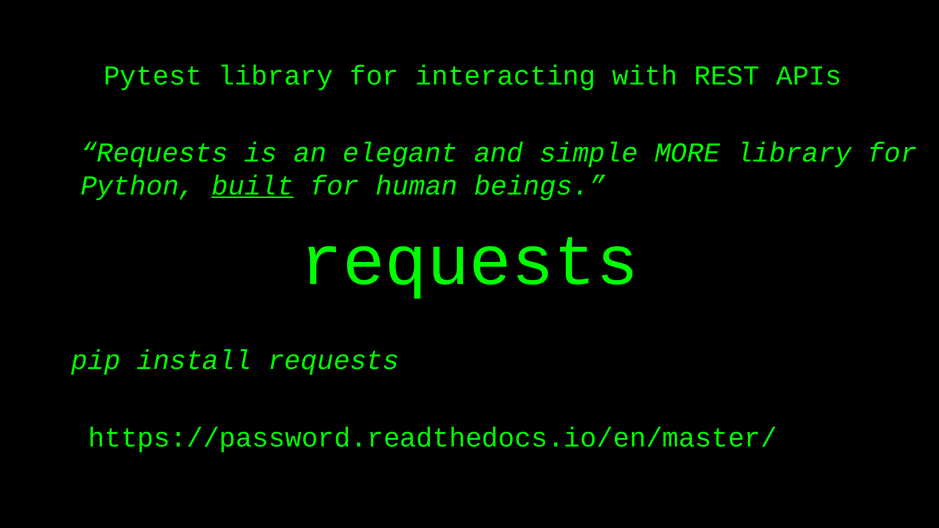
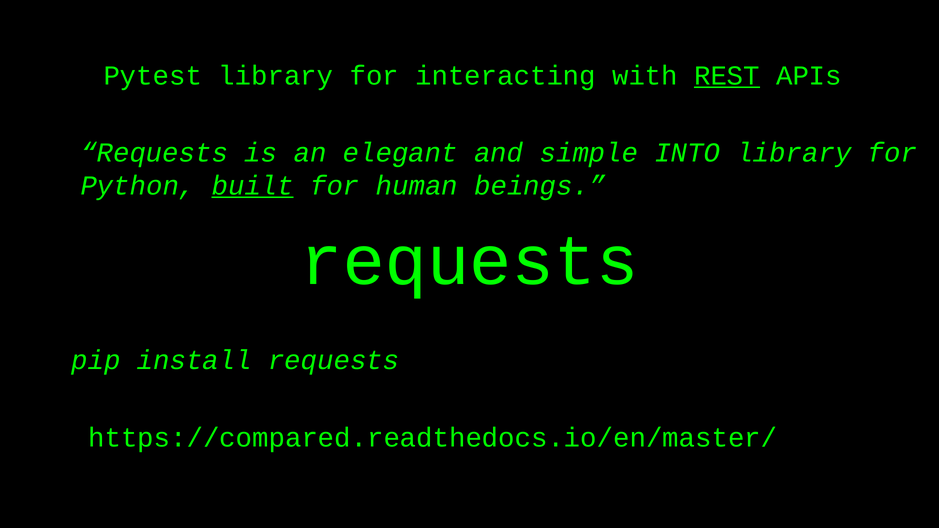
REST underline: none -> present
MORE: MORE -> INTO
https://password.readthedocs.io/en/master/: https://password.readthedocs.io/en/master/ -> https://compared.readthedocs.io/en/master/
